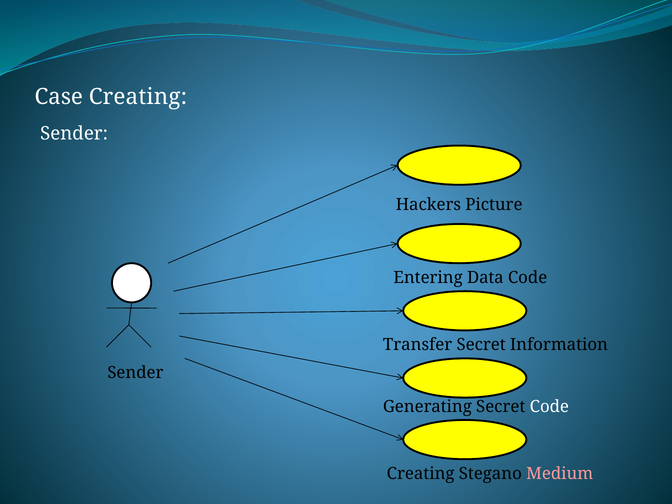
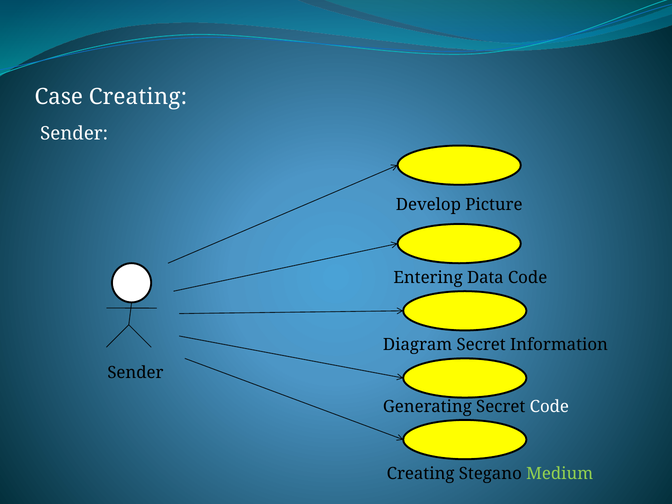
Hackers: Hackers -> Develop
Transfer: Transfer -> Diagram
Medium colour: pink -> light green
